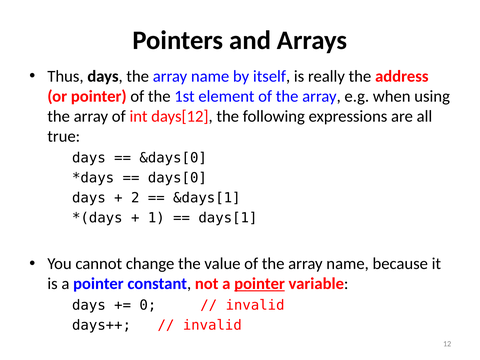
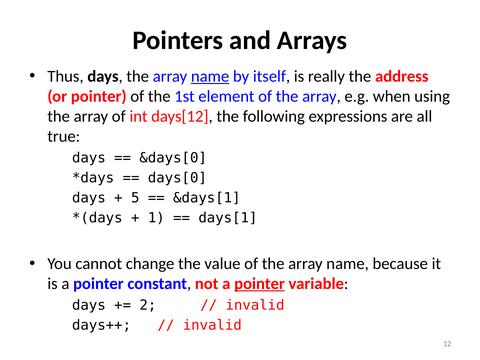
name at (210, 76) underline: none -> present
2: 2 -> 5
0: 0 -> 2
